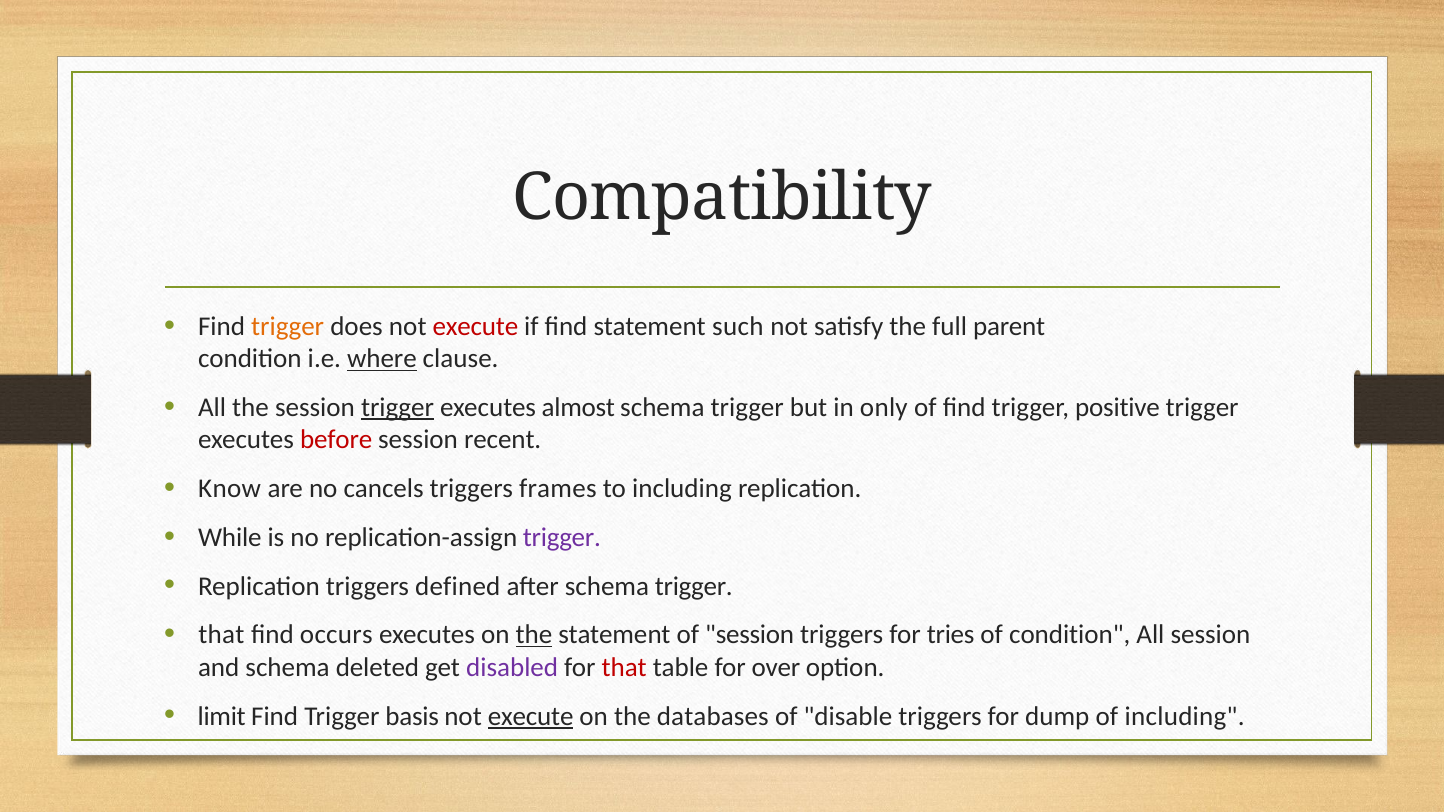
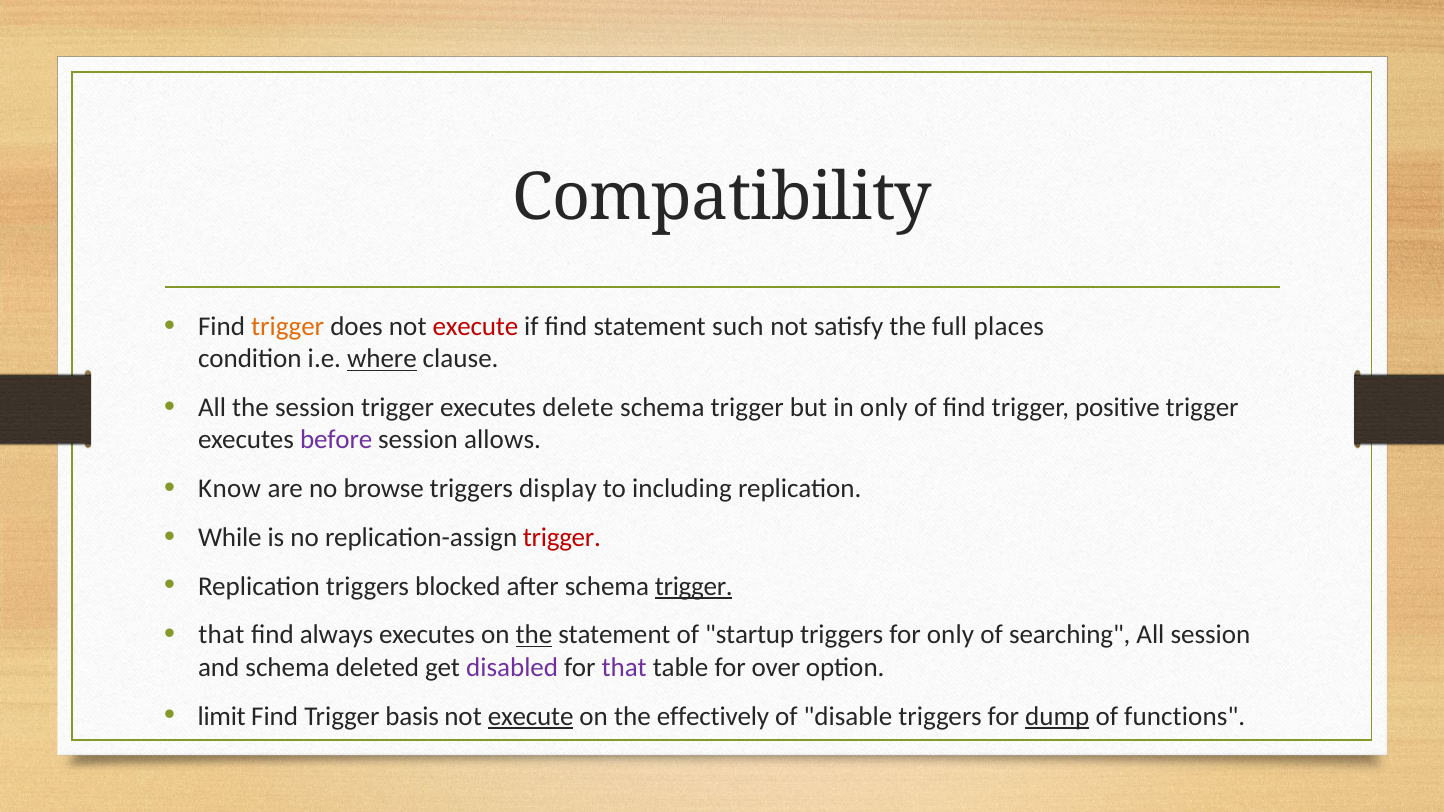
parent: parent -> places
trigger at (397, 408) underline: present -> none
almost: almost -> delete
before colour: red -> purple
recent: recent -> allows
cancels: cancels -> browse
frames: frames -> display
trigger at (562, 538) colour: purple -> red
defined: defined -> blocked
trigger at (694, 586) underline: none -> present
occurs: occurs -> always
of session: session -> startup
for tries: tries -> only
of condition: condition -> searching
that at (624, 668) colour: red -> purple
databases: databases -> effectively
dump underline: none -> present
of including: including -> functions
